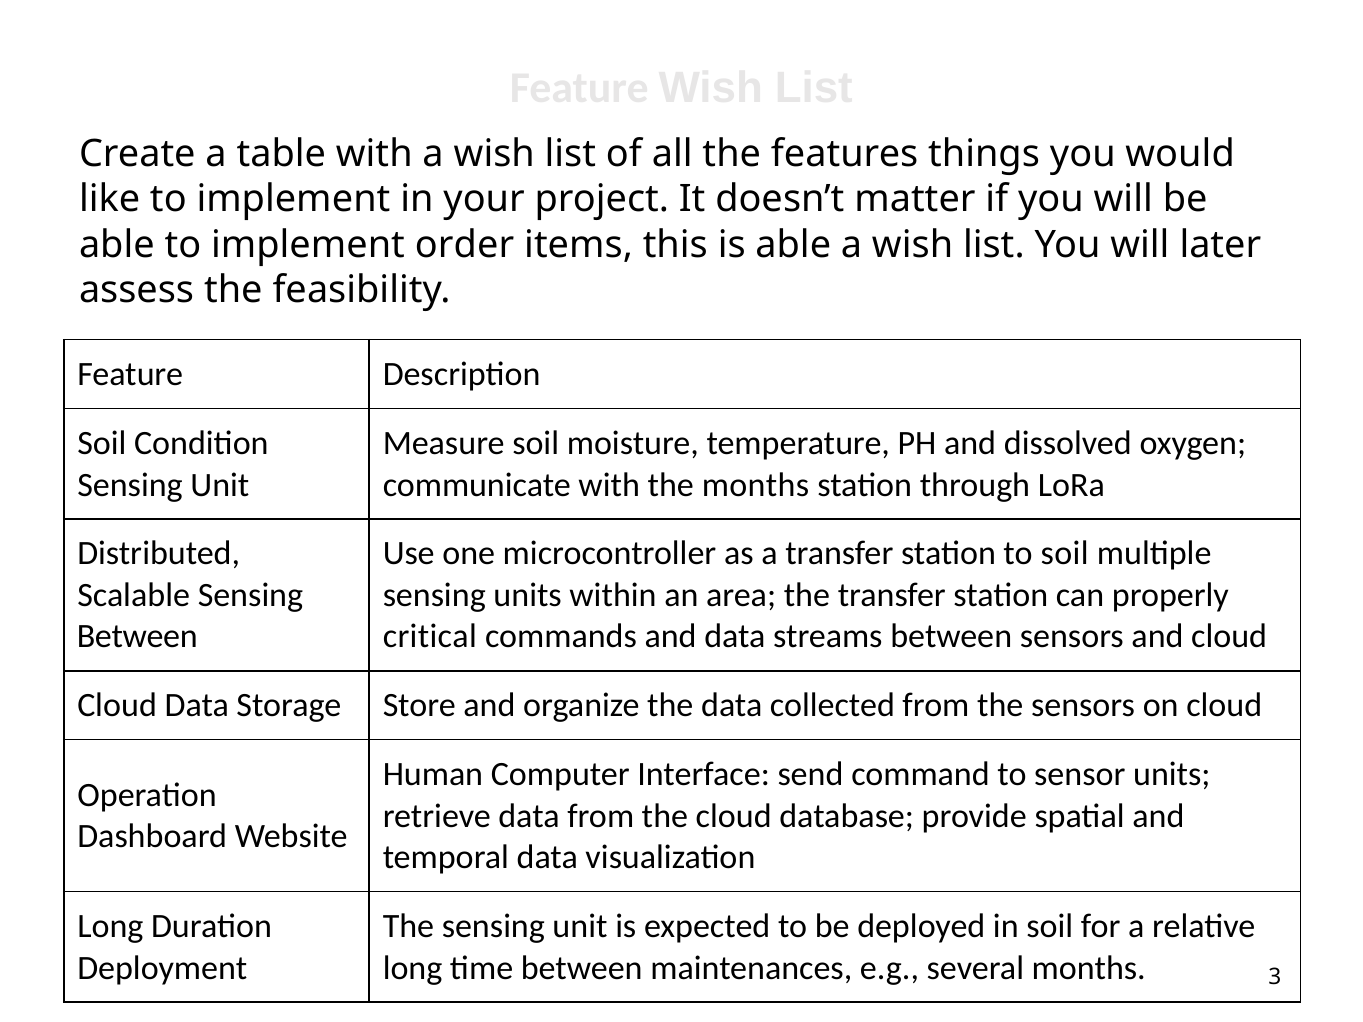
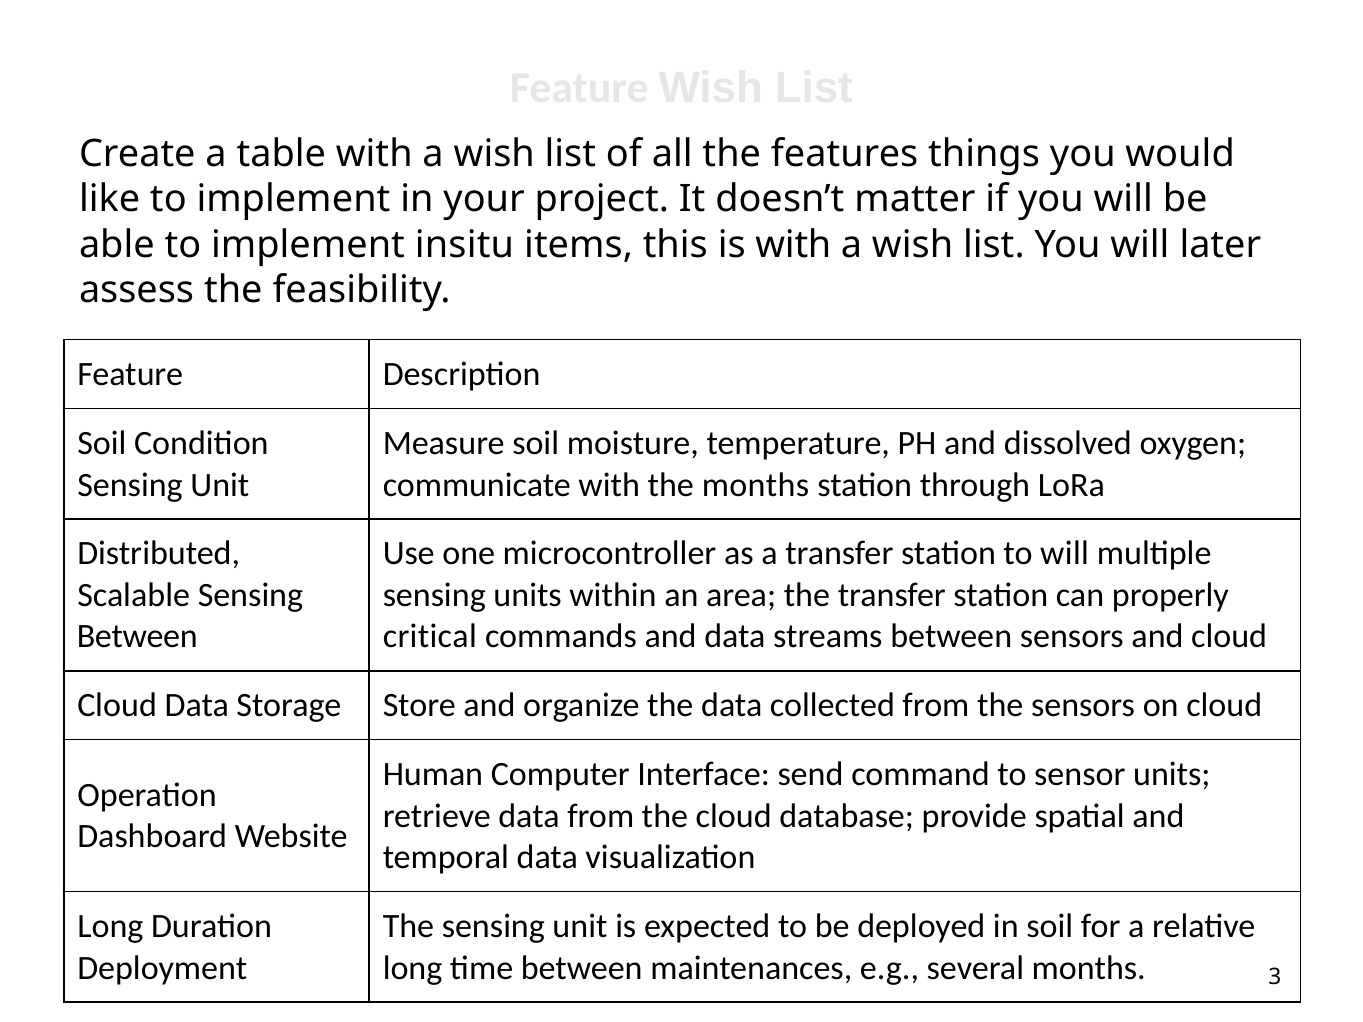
order: order -> insitu
is able: able -> with
to soil: soil -> will
